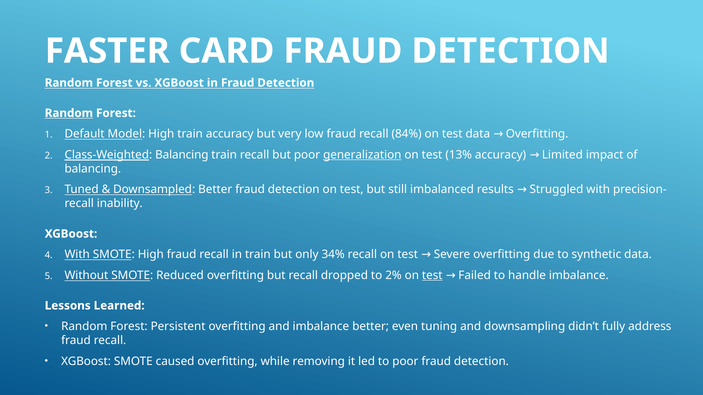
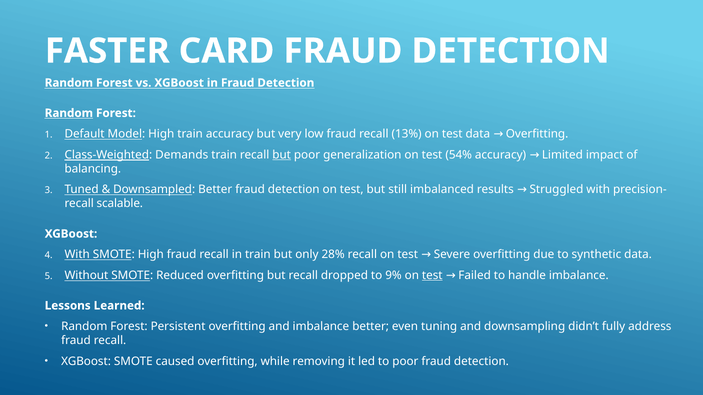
84%: 84% -> 13%
Class-Weighted Balancing: Balancing -> Demands
but at (282, 155) underline: none -> present
generalization underline: present -> none
13%: 13% -> 54%
inability: inability -> scalable
34%: 34% -> 28%
2%: 2% -> 9%
